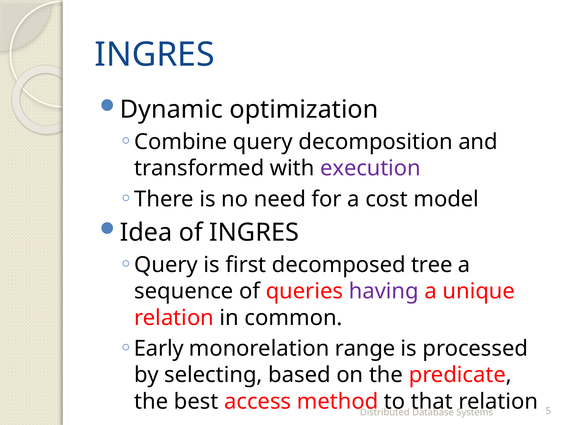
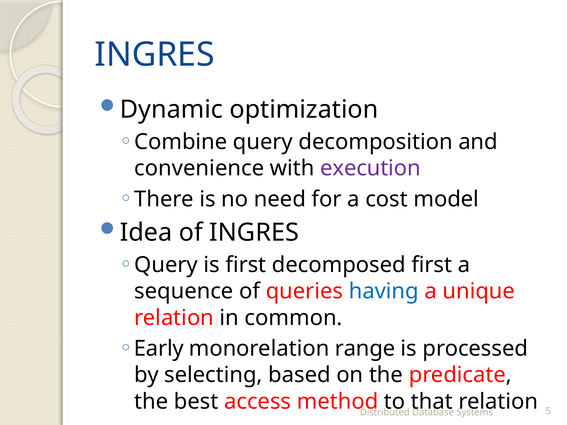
transformed: transformed -> convenience
decomposed tree: tree -> first
having colour: purple -> blue
